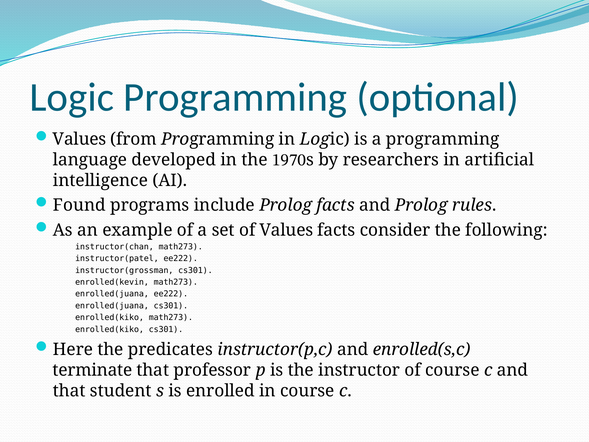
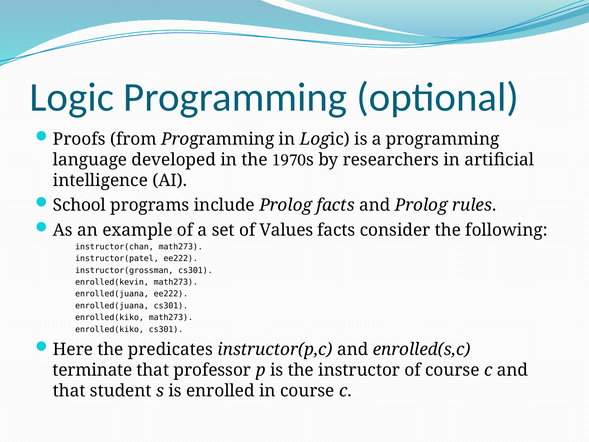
Values at (79, 139): Values -> Proofs
Found: Found -> School
